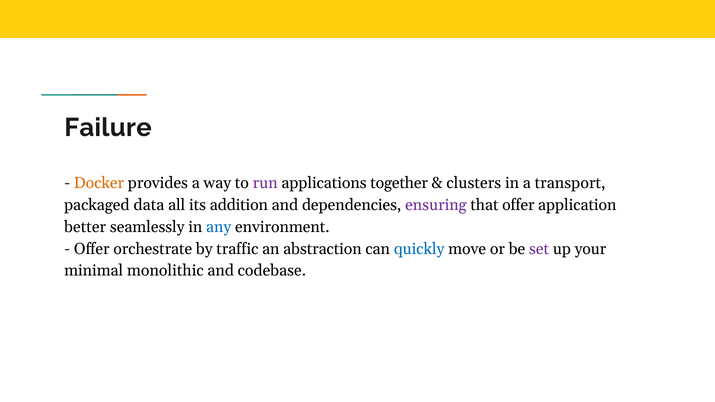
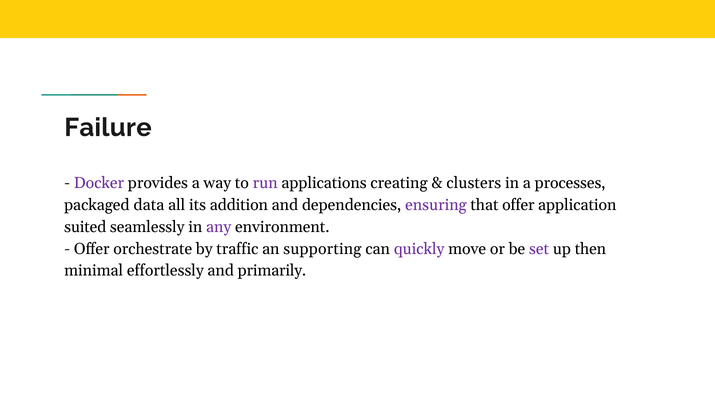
Docker colour: orange -> purple
together: together -> creating
transport: transport -> processes
better: better -> suited
any colour: blue -> purple
abstraction: abstraction -> supporting
quickly colour: blue -> purple
your: your -> then
monolithic: monolithic -> effortlessly
codebase: codebase -> primarily
